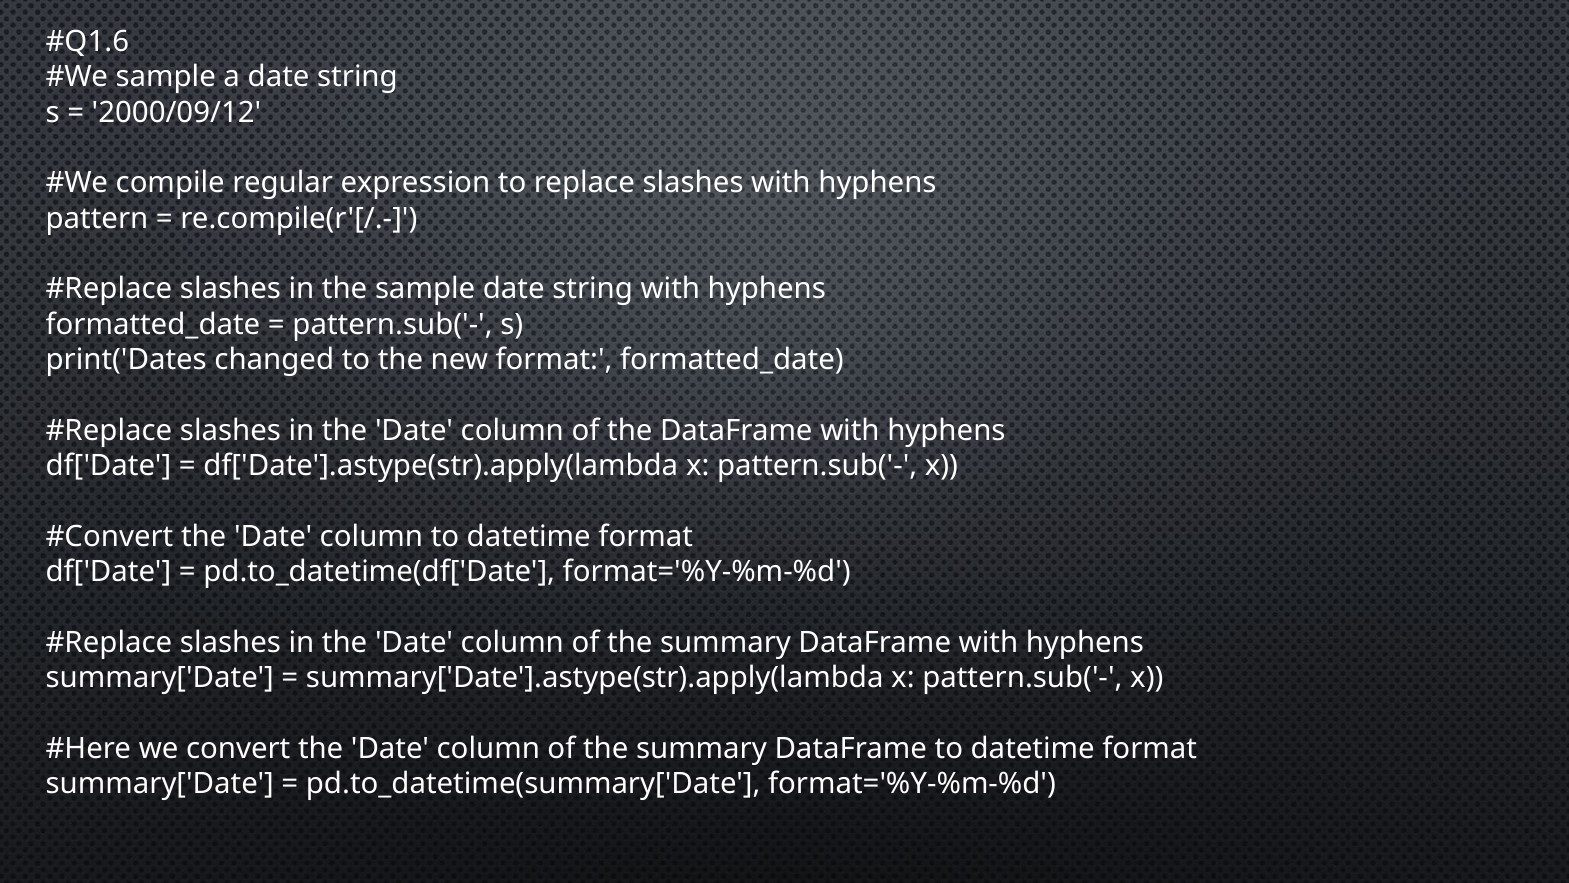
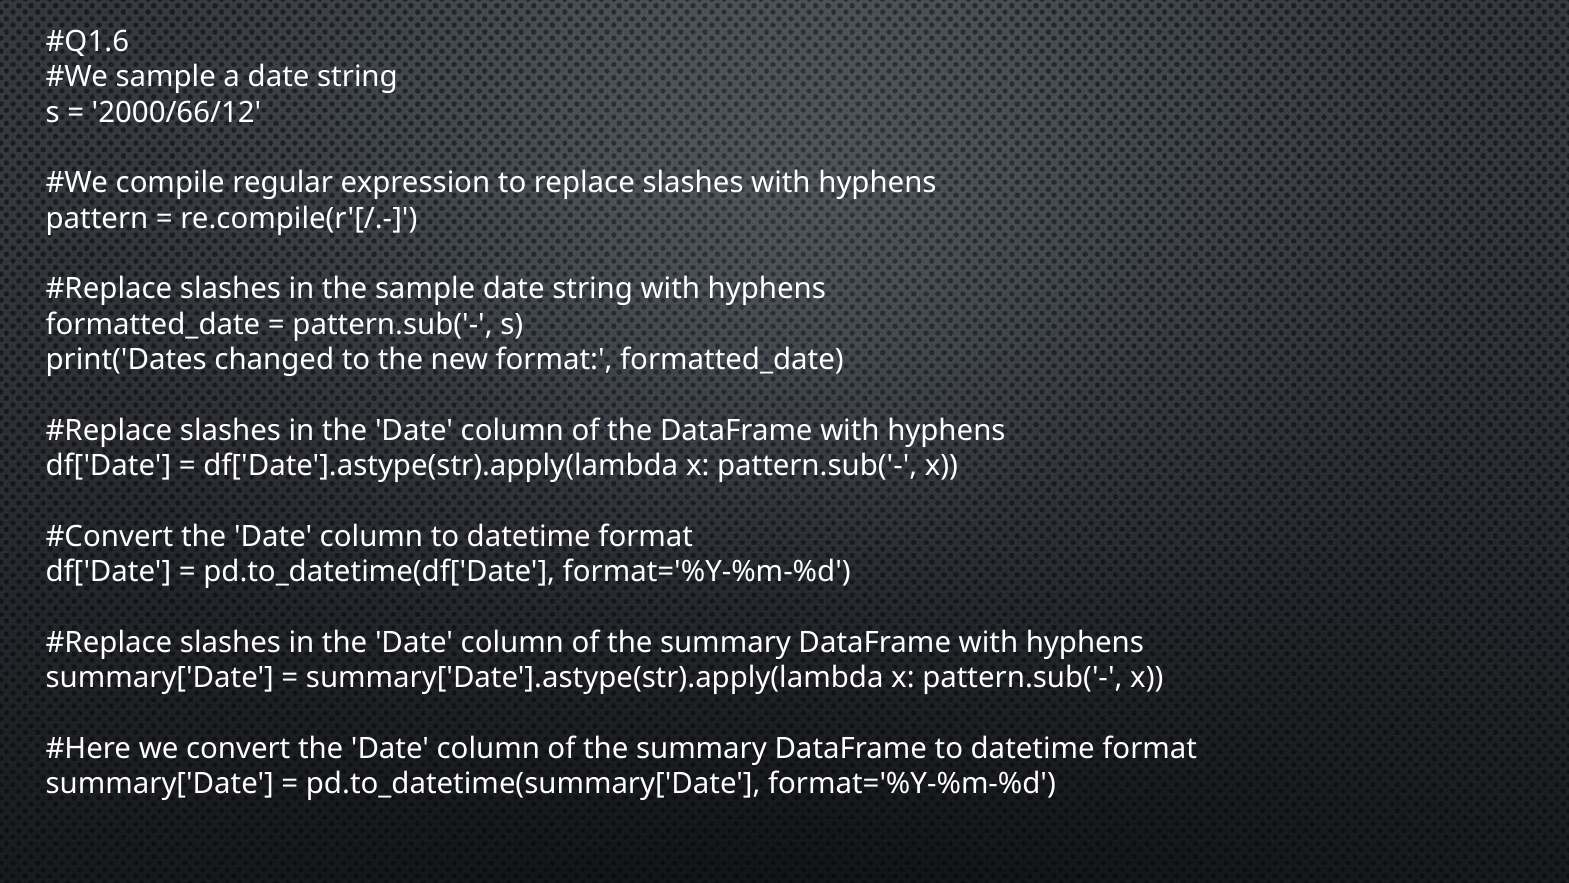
2000/09/12: 2000/09/12 -> 2000/66/12
